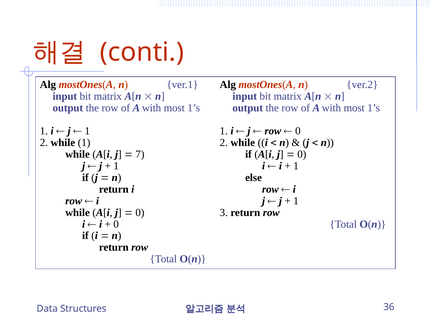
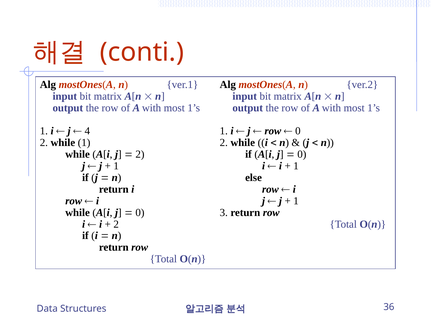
1 at (87, 131): 1 -> 4
7 at (140, 154): 7 -> 2
0 at (116, 224): 0 -> 2
